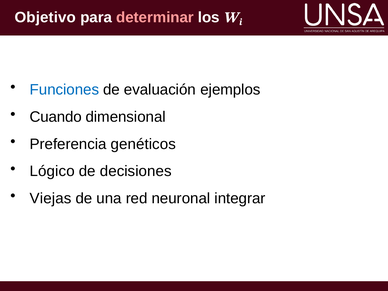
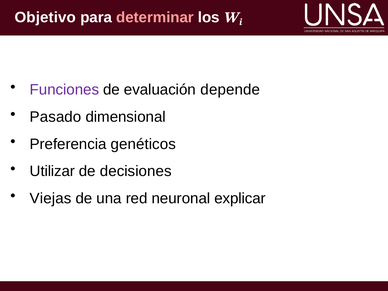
Funciones colour: blue -> purple
ejemplos: ejemplos -> depende
Cuando: Cuando -> Pasado
Lógico: Lógico -> Utilizar
integrar: integrar -> explicar
